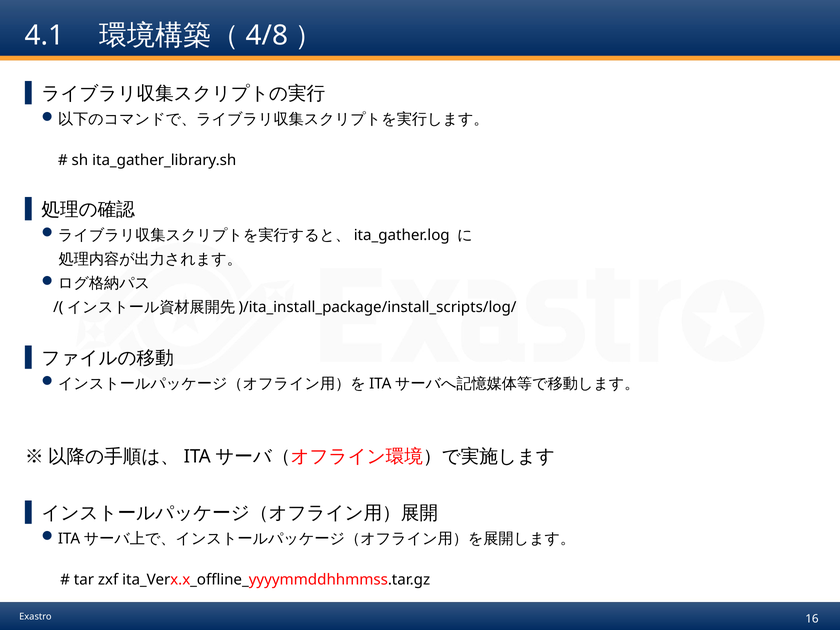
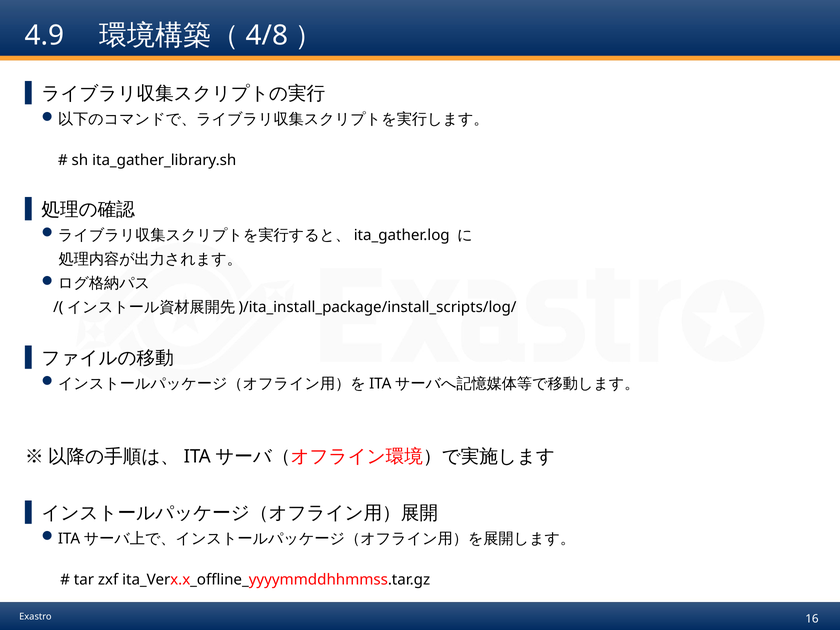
4.1: 4.1 -> 4.9
